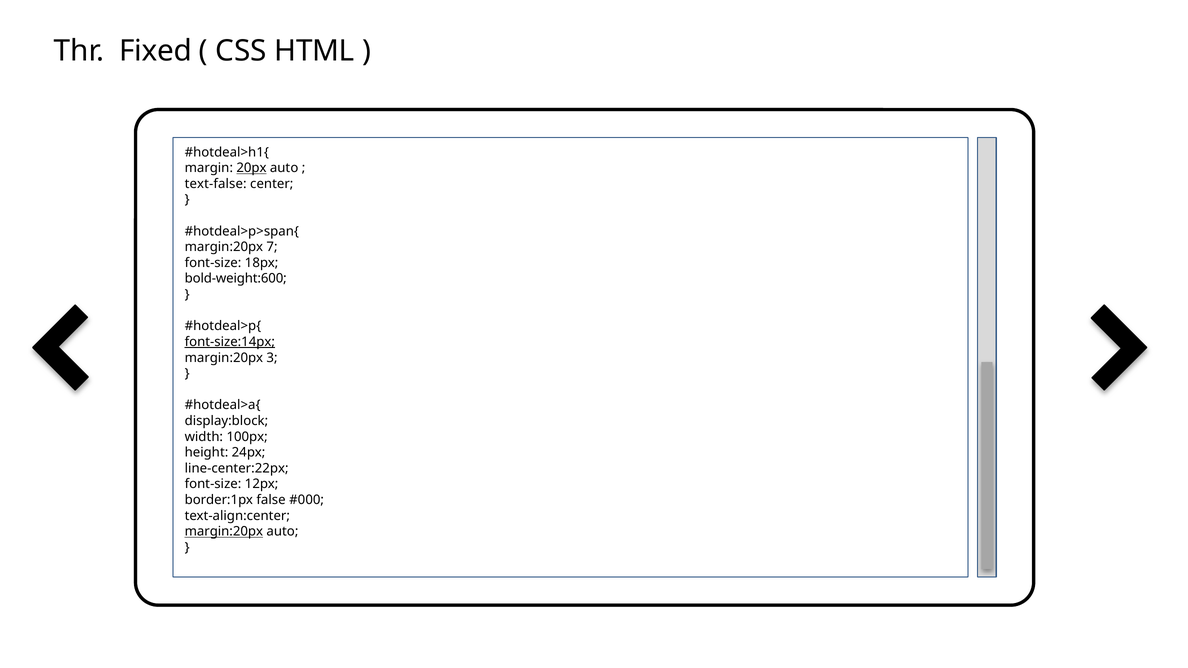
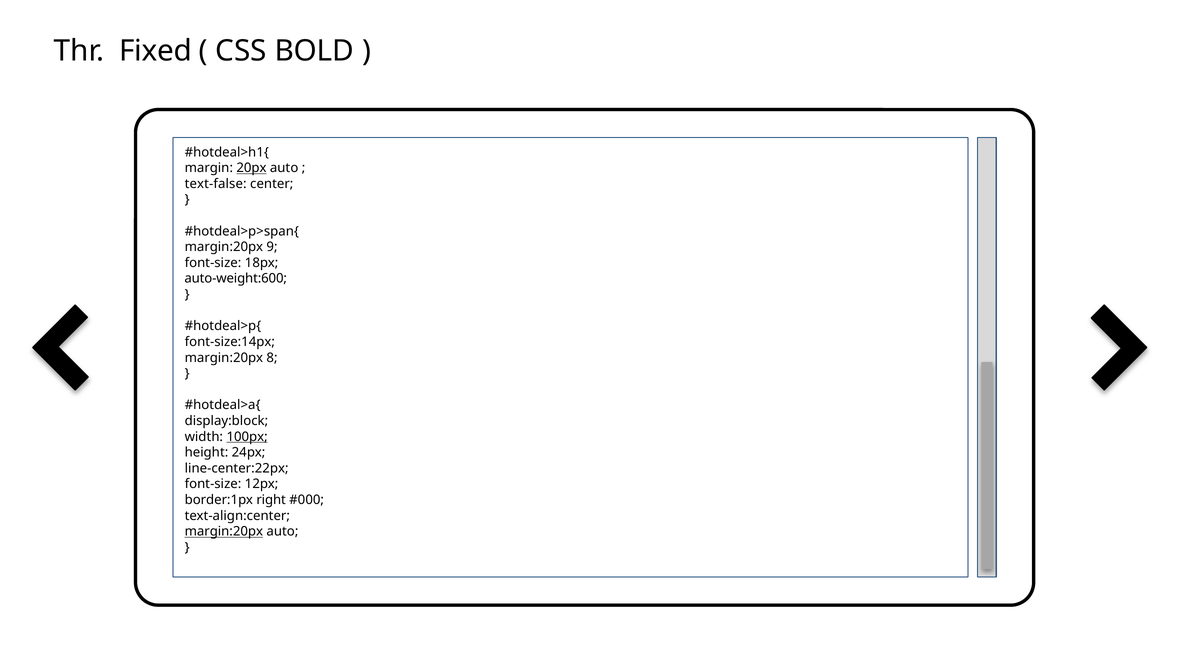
HTML: HTML -> BOLD
7: 7 -> 9
bold-weight:600: bold-weight:600 -> auto-weight:600
font-size:14px underline: present -> none
3: 3 -> 8
100px underline: none -> present
false: false -> right
